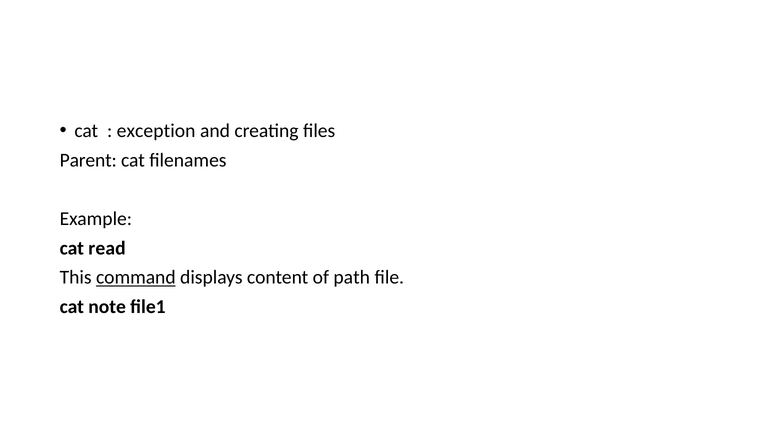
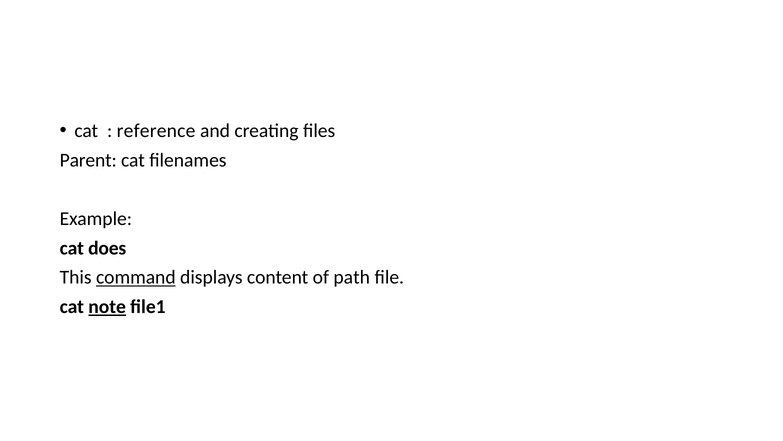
exception: exception -> reference
read: read -> does
note underline: none -> present
